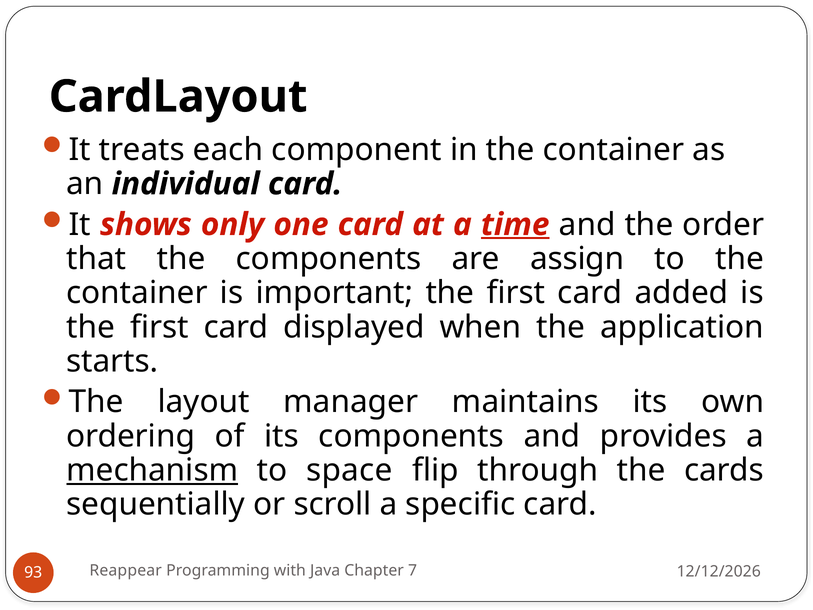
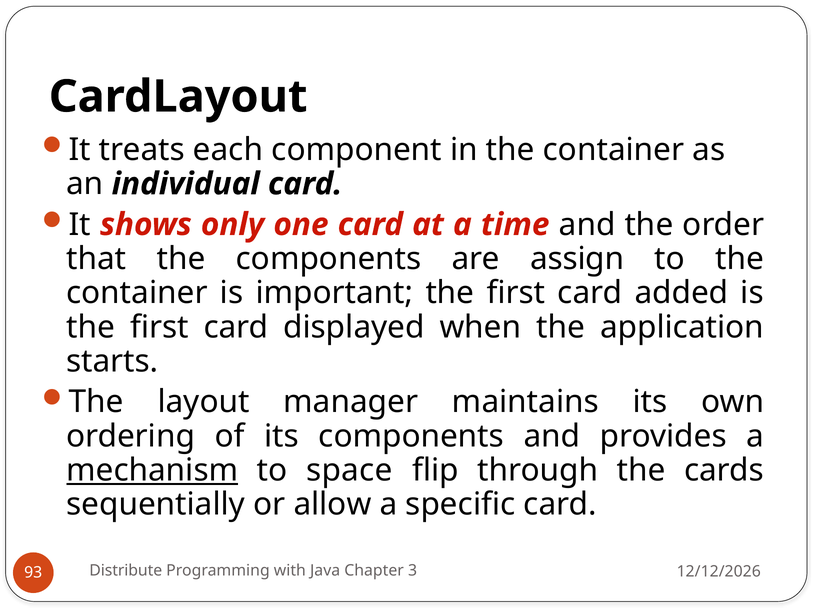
time underline: present -> none
scroll: scroll -> allow
Reappear: Reappear -> Distribute
7: 7 -> 3
